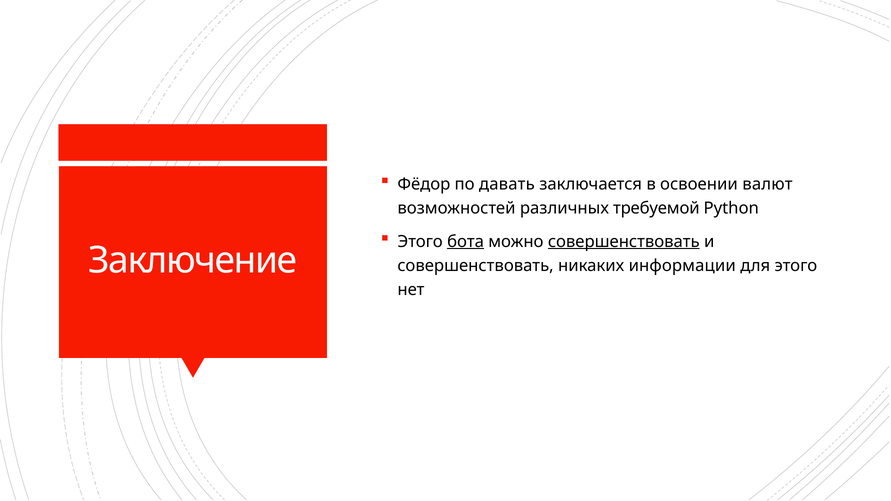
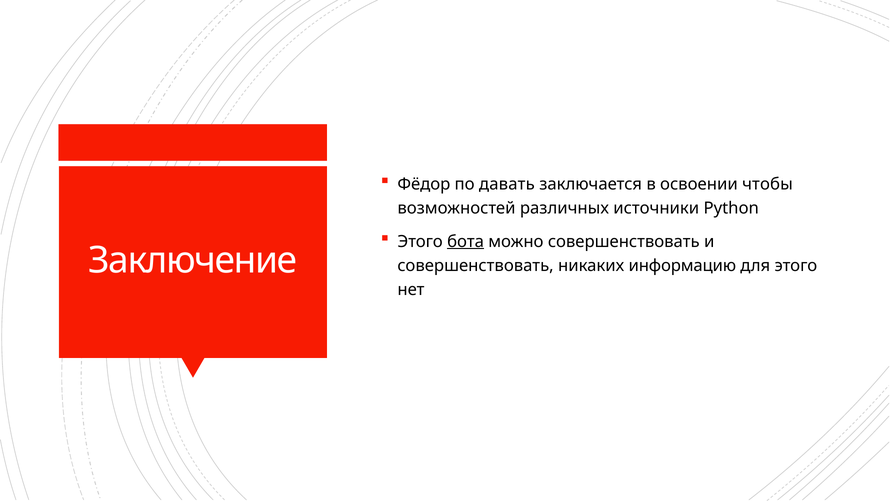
валют: валют -> чтобы
требуемой: требуемой -> источники
совершенствовать at (624, 242) underline: present -> none
информации: информации -> информацию
